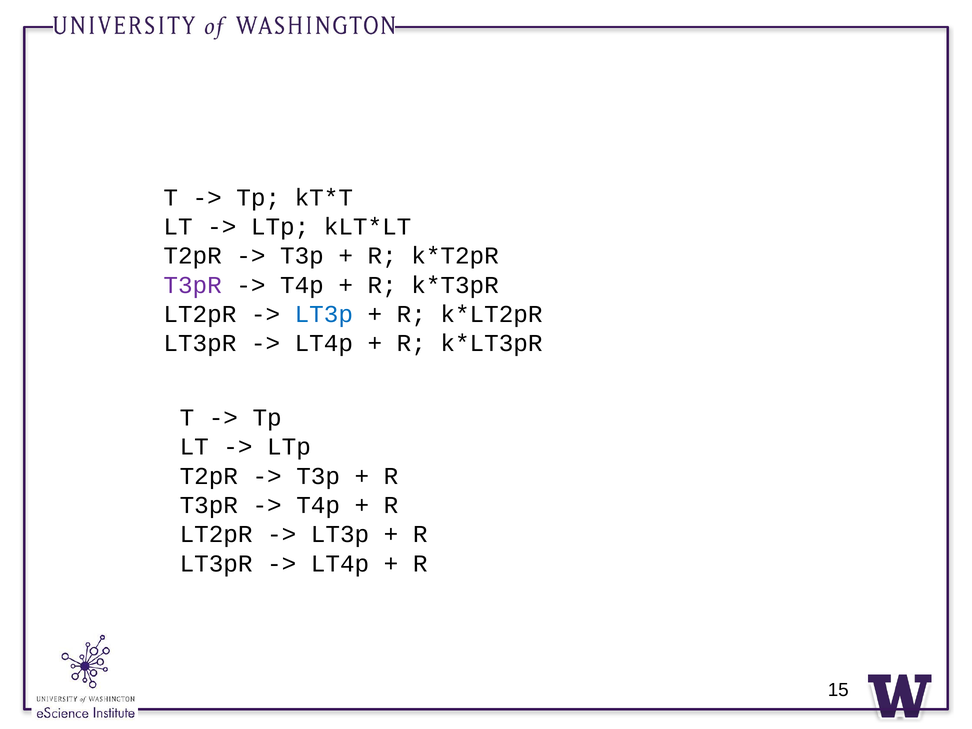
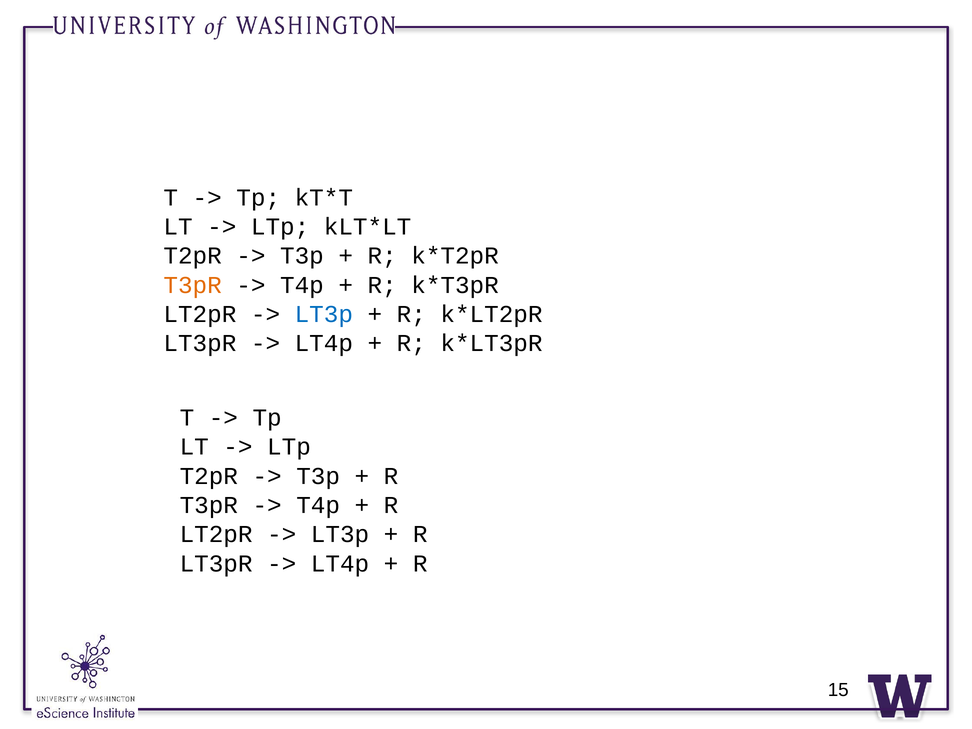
T3pR at (193, 285) colour: purple -> orange
